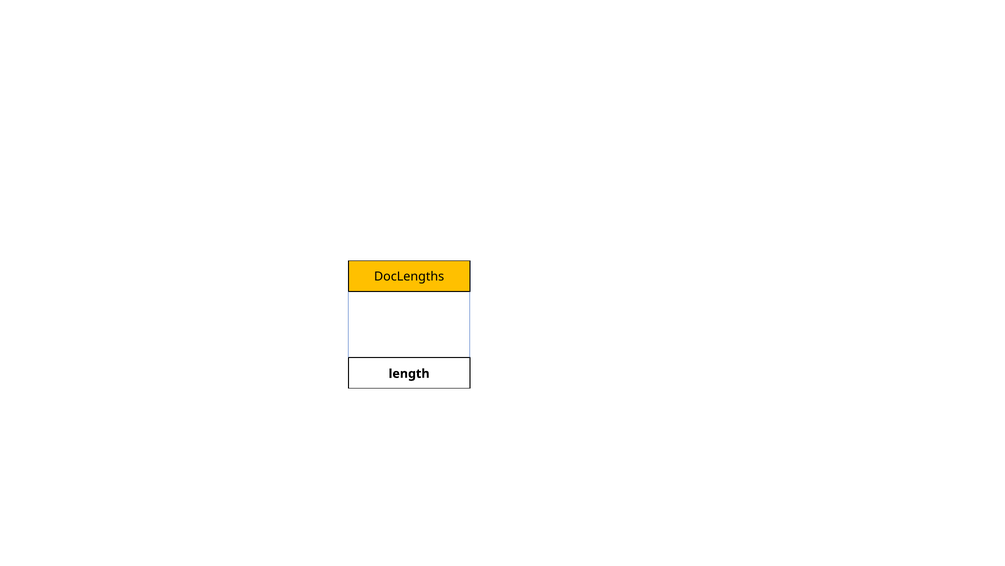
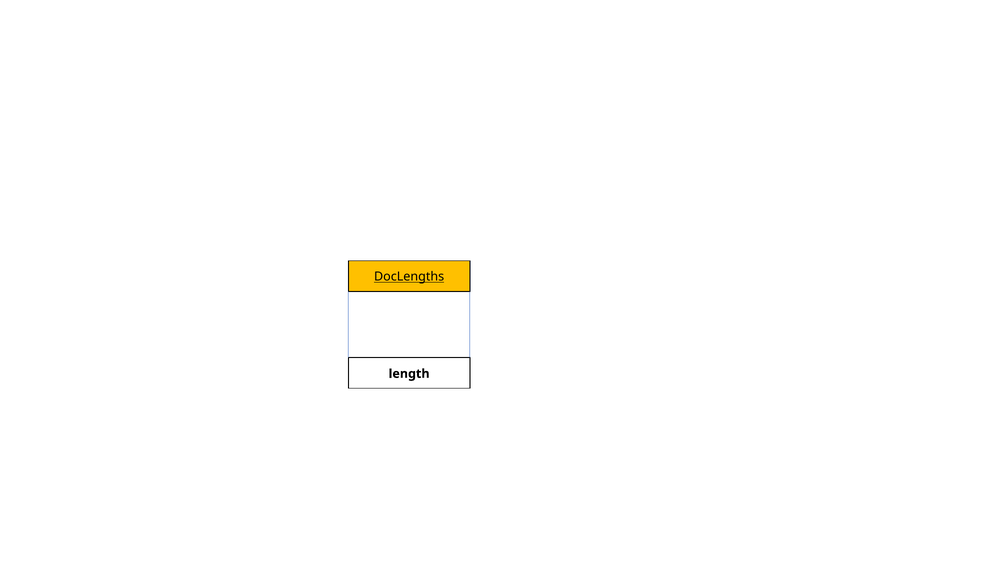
DocLengths underline: none -> present
